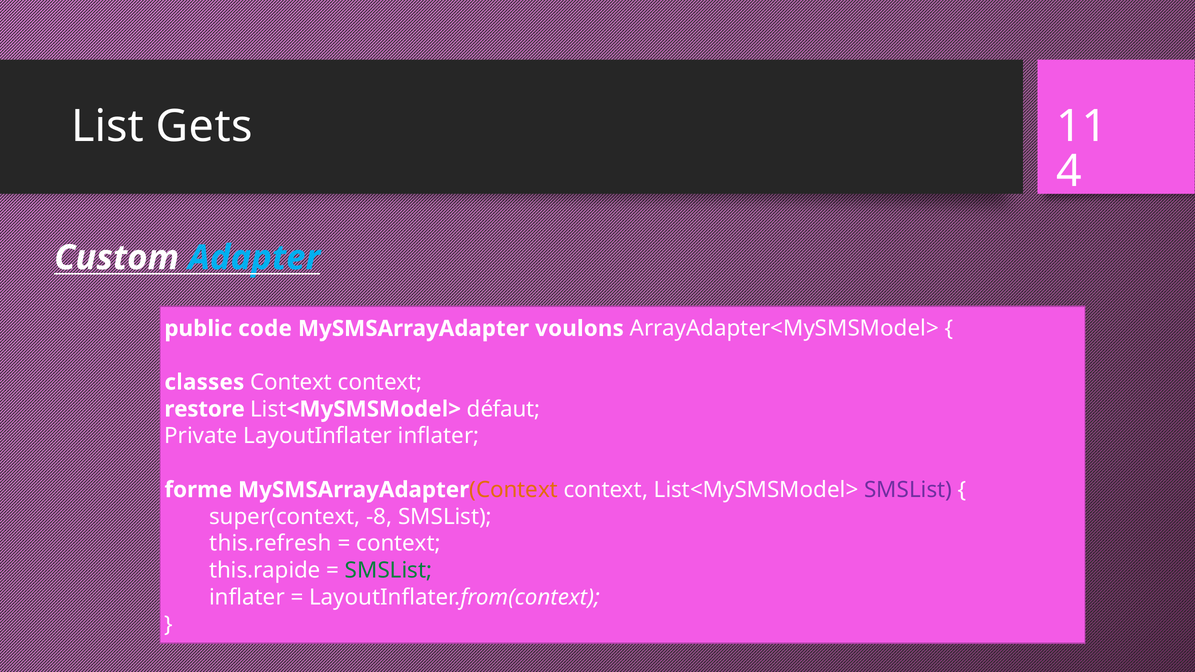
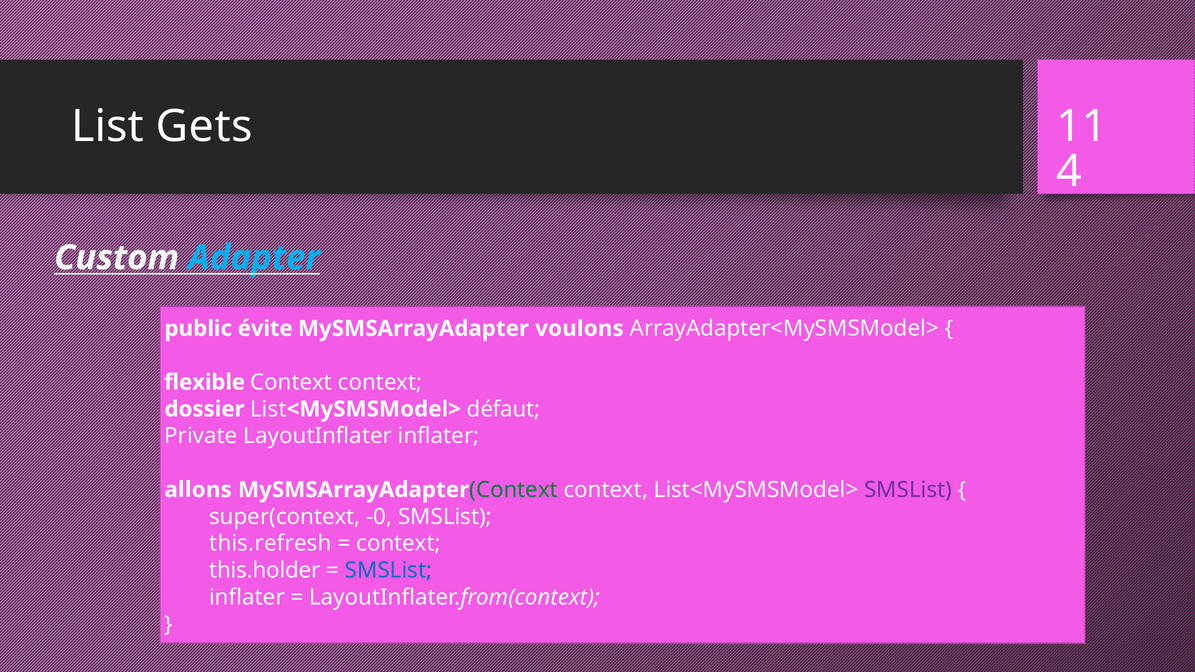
code: code -> évite
classes: classes -> flexible
restore: restore -> dossier
forme: forme -> allons
Context at (514, 490) colour: orange -> green
-8: -8 -> -0
this.rapide: this.rapide -> this.holder
SMSList at (389, 571) colour: green -> blue
